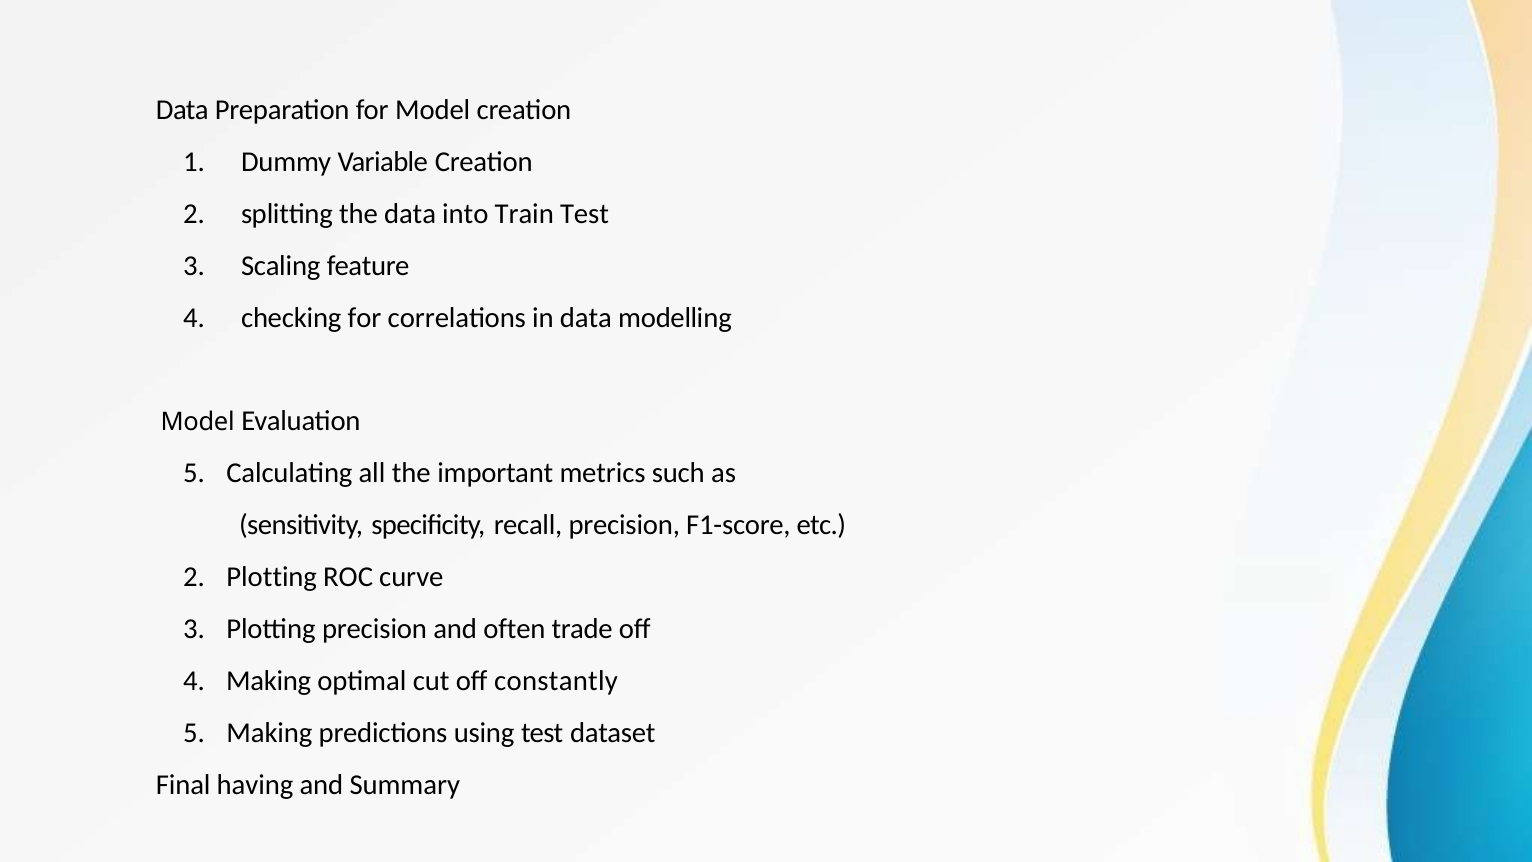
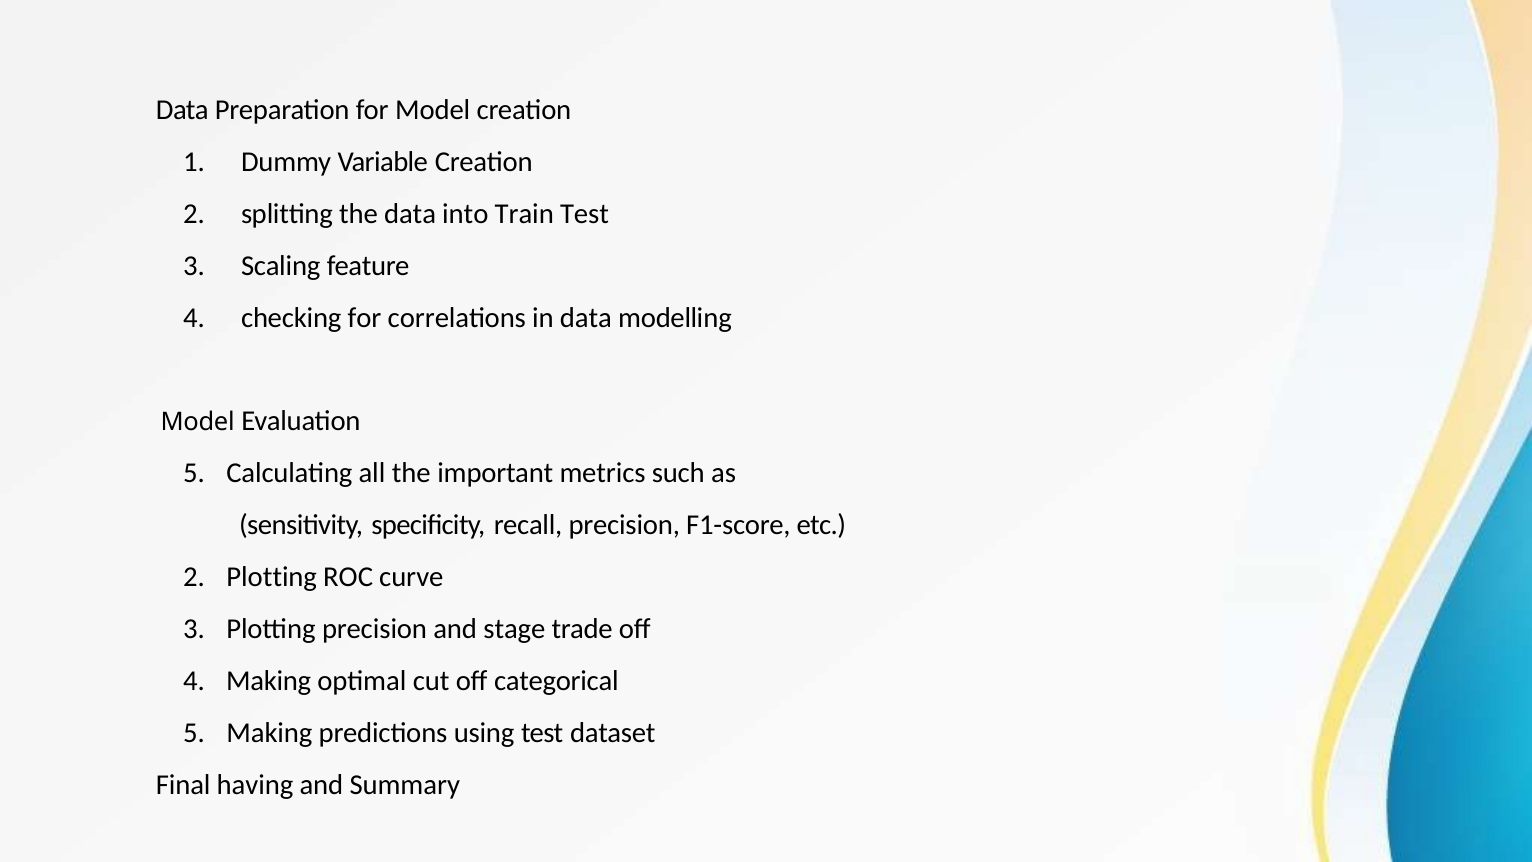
often: often -> stage
constantly: constantly -> categorical
